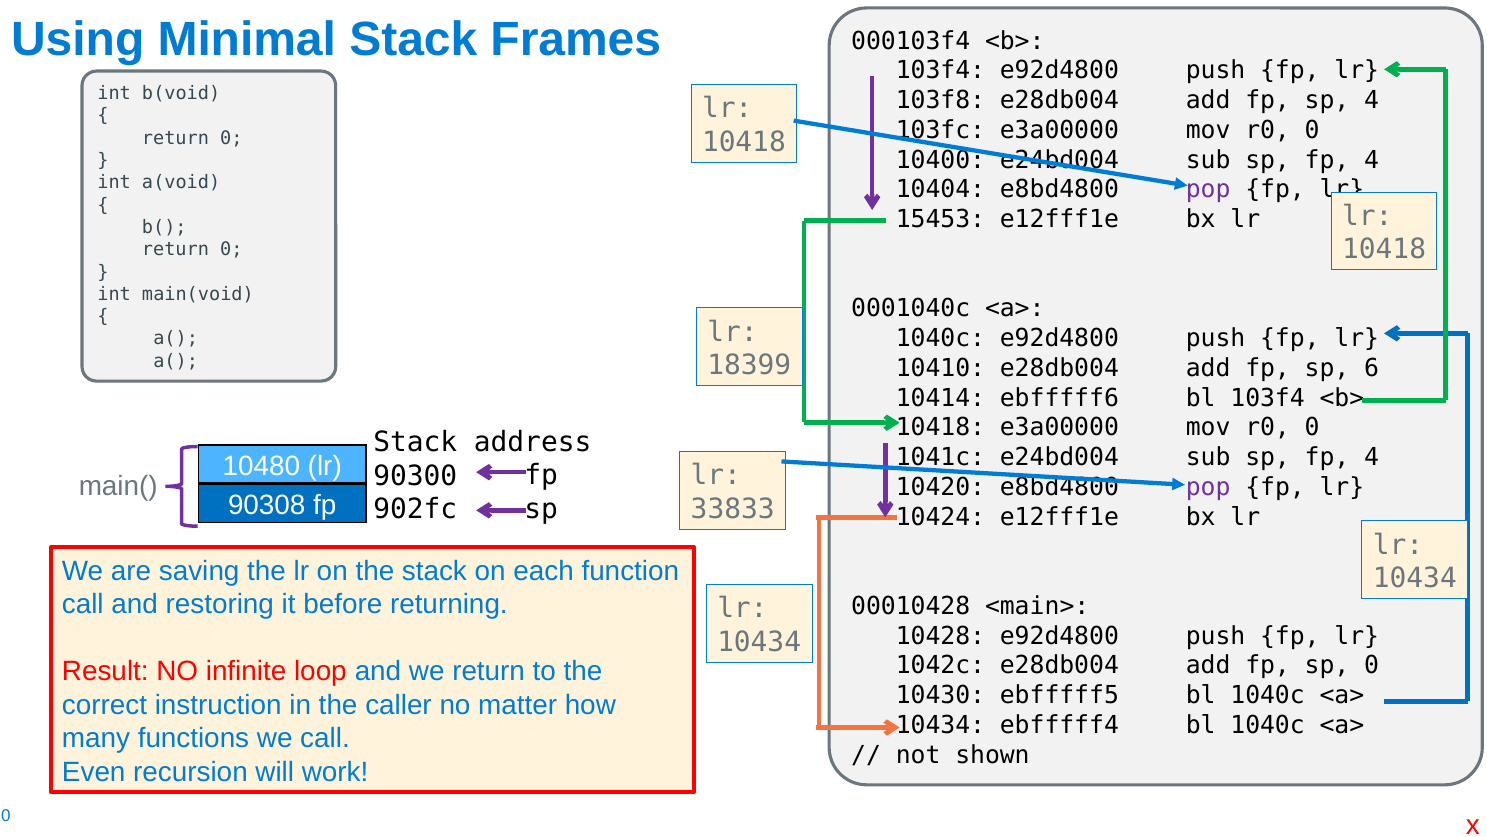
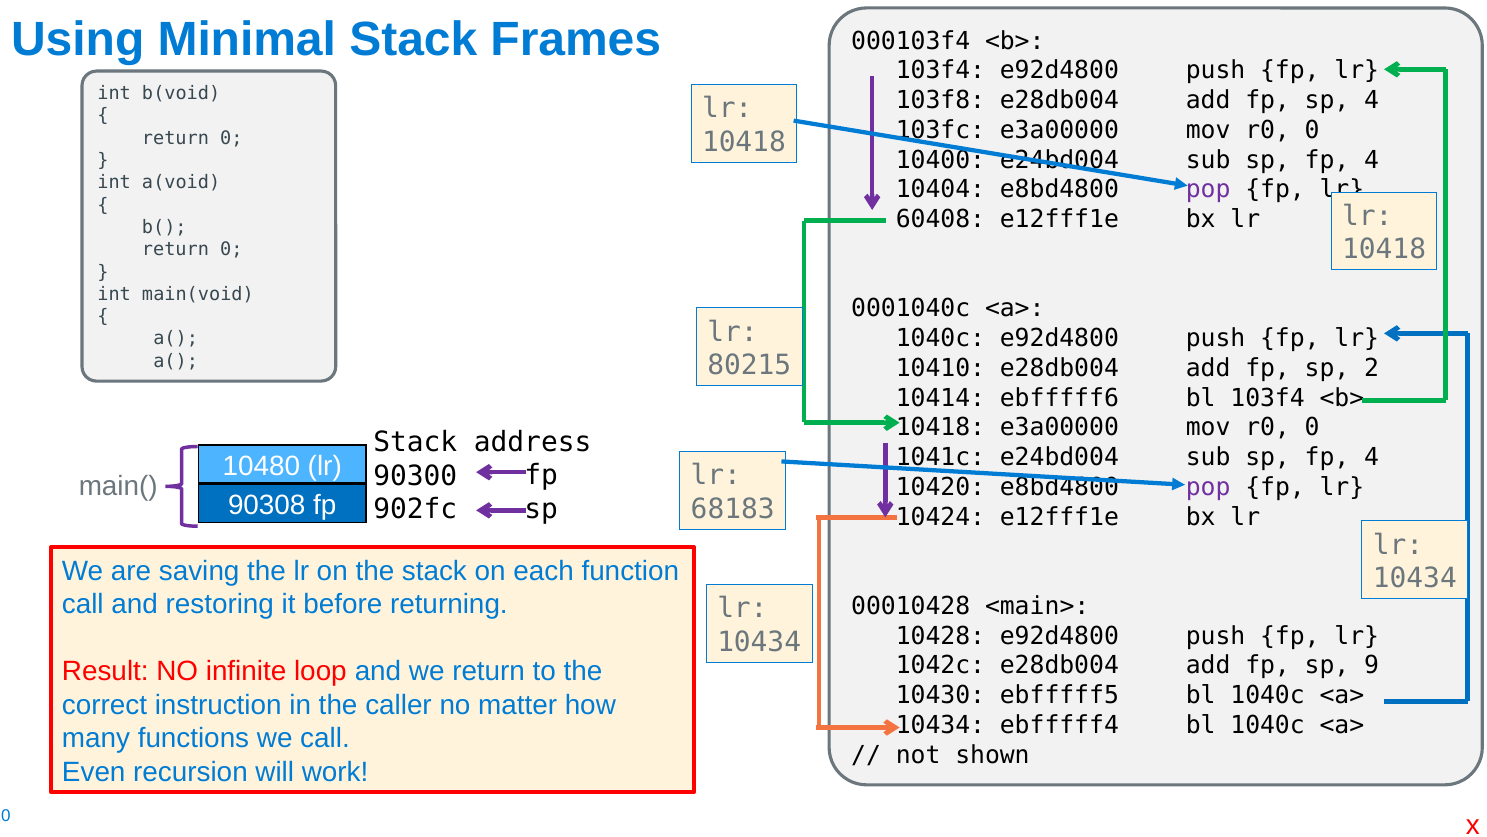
15453: 15453 -> 60408
18399: 18399 -> 80215
6: 6 -> 2
33833: 33833 -> 68183
sp 0: 0 -> 9
